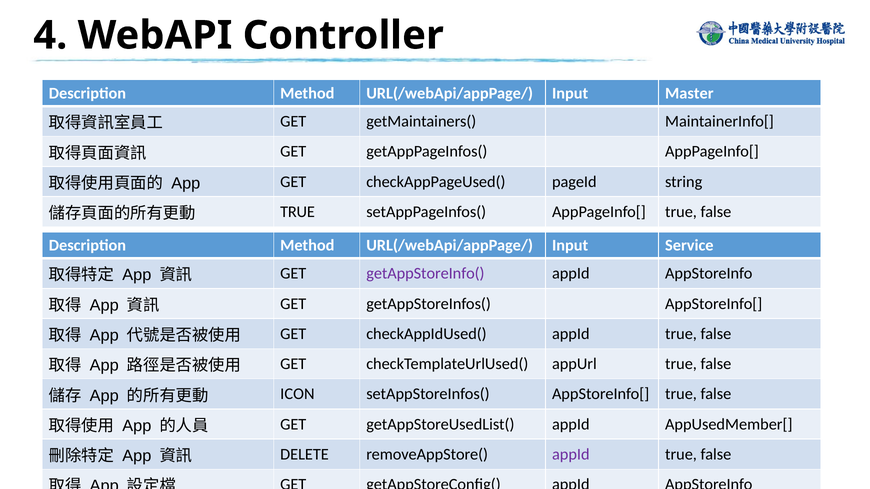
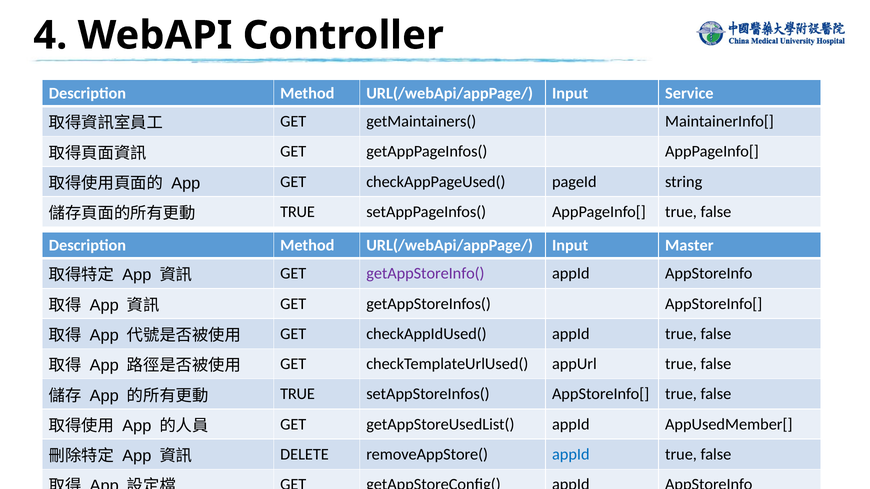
Master: Master -> Service
Service: Service -> Master
ICON at (297, 394): ICON -> TRUE
appId at (571, 455) colour: purple -> blue
